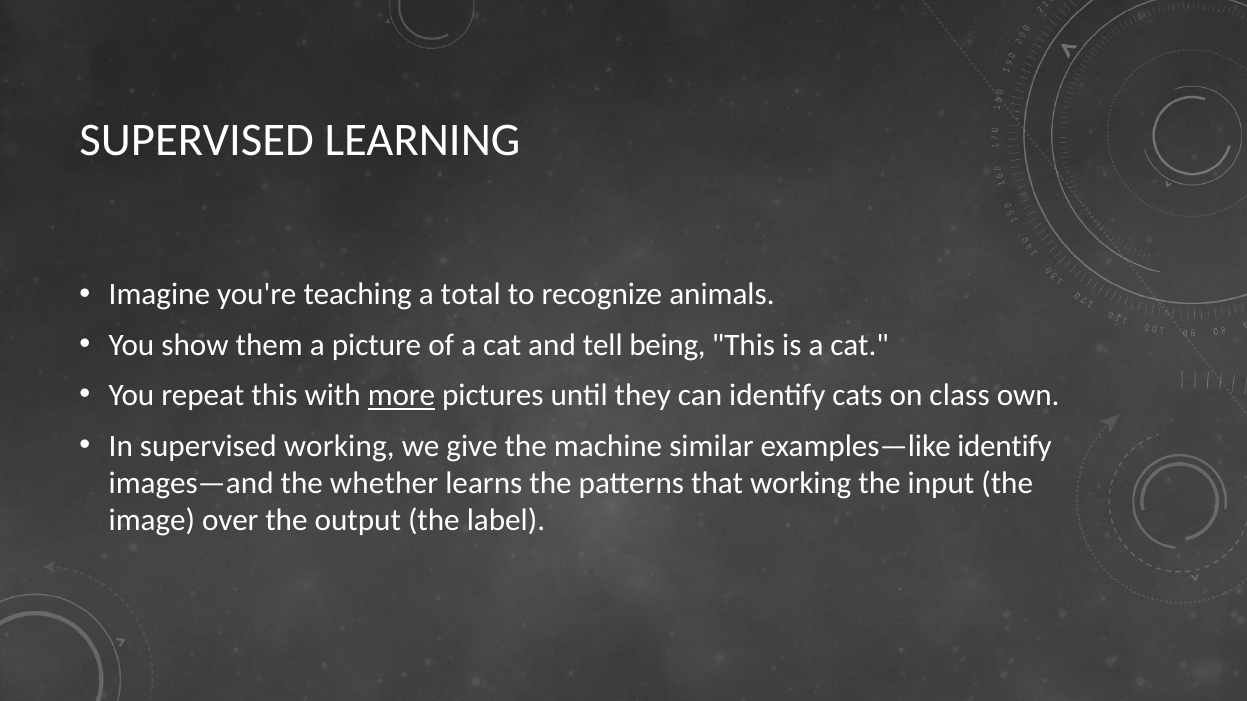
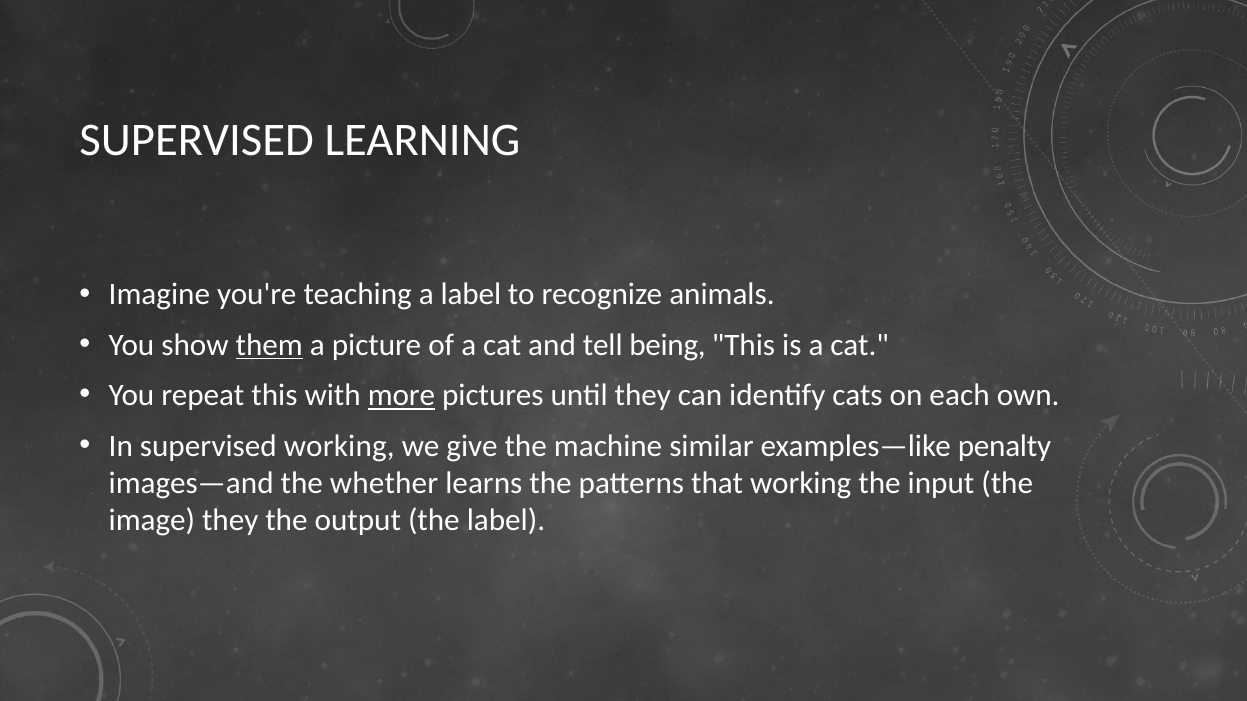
a total: total -> label
them underline: none -> present
class: class -> each
examples—like identify: identify -> penalty
image over: over -> they
